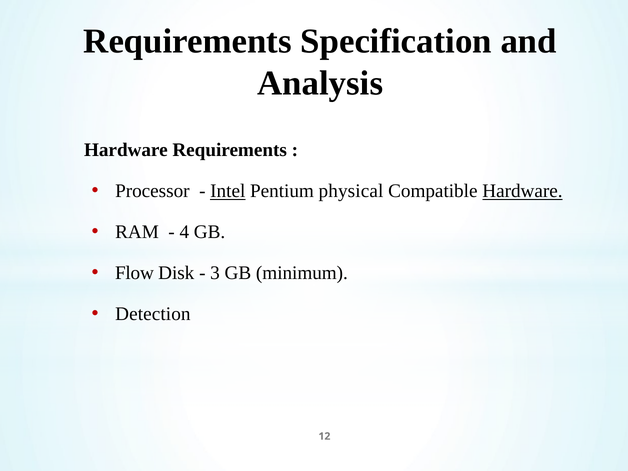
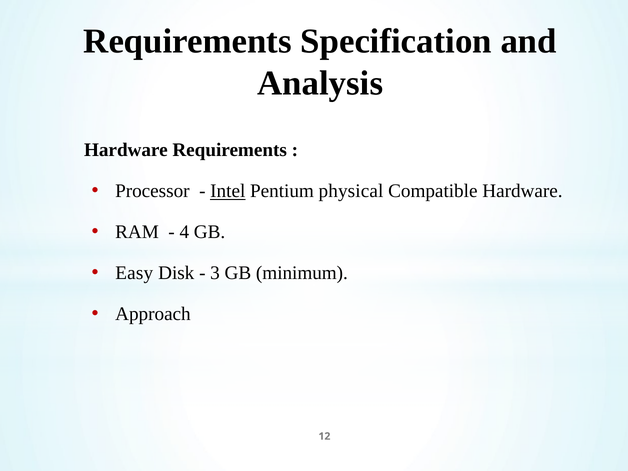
Hardware underline: present -> none
Flow: Flow -> Easy
Detection: Detection -> Approach
